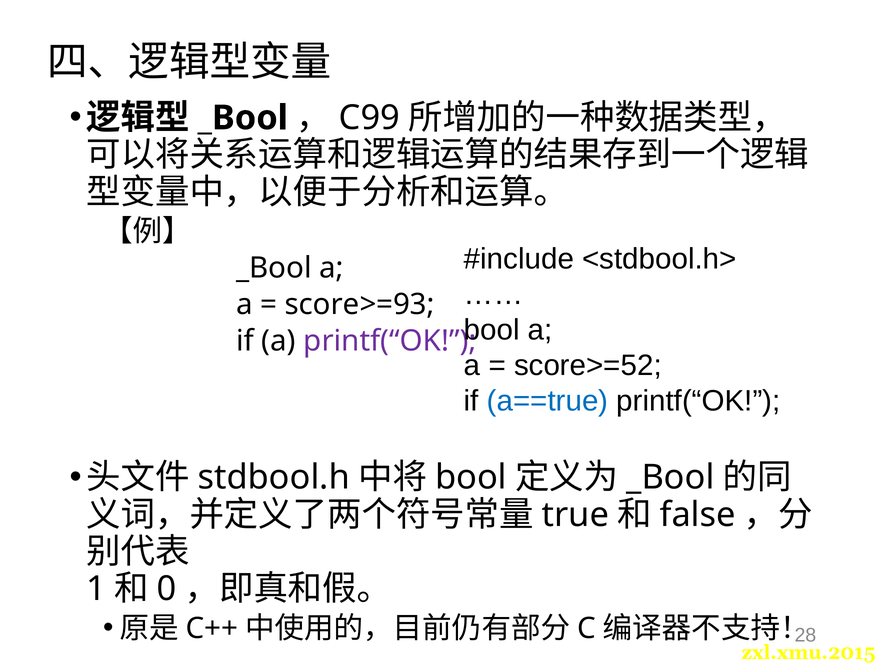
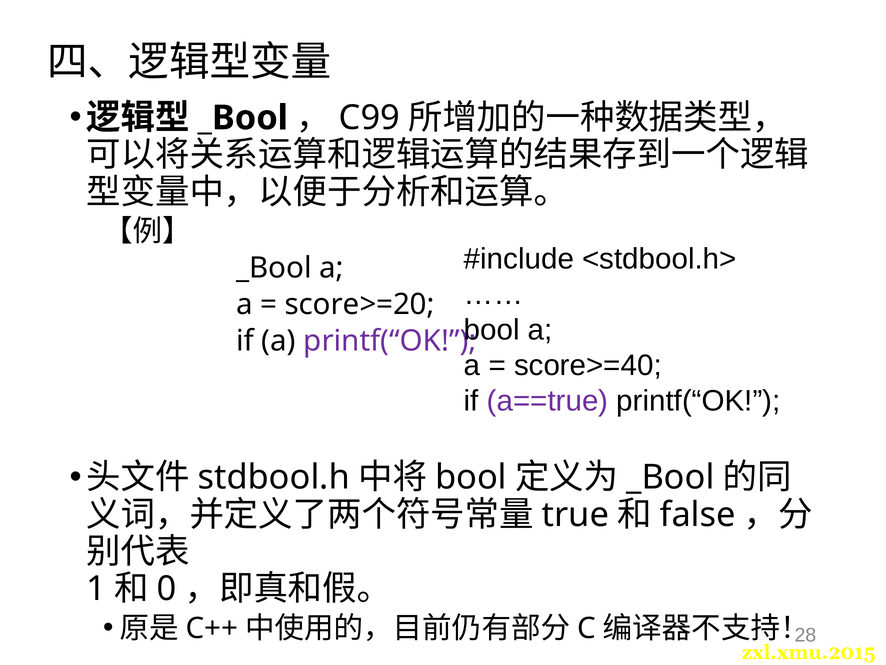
score>=93: score>=93 -> score>=20
score>=52: score>=52 -> score>=40
a==true colour: blue -> purple
